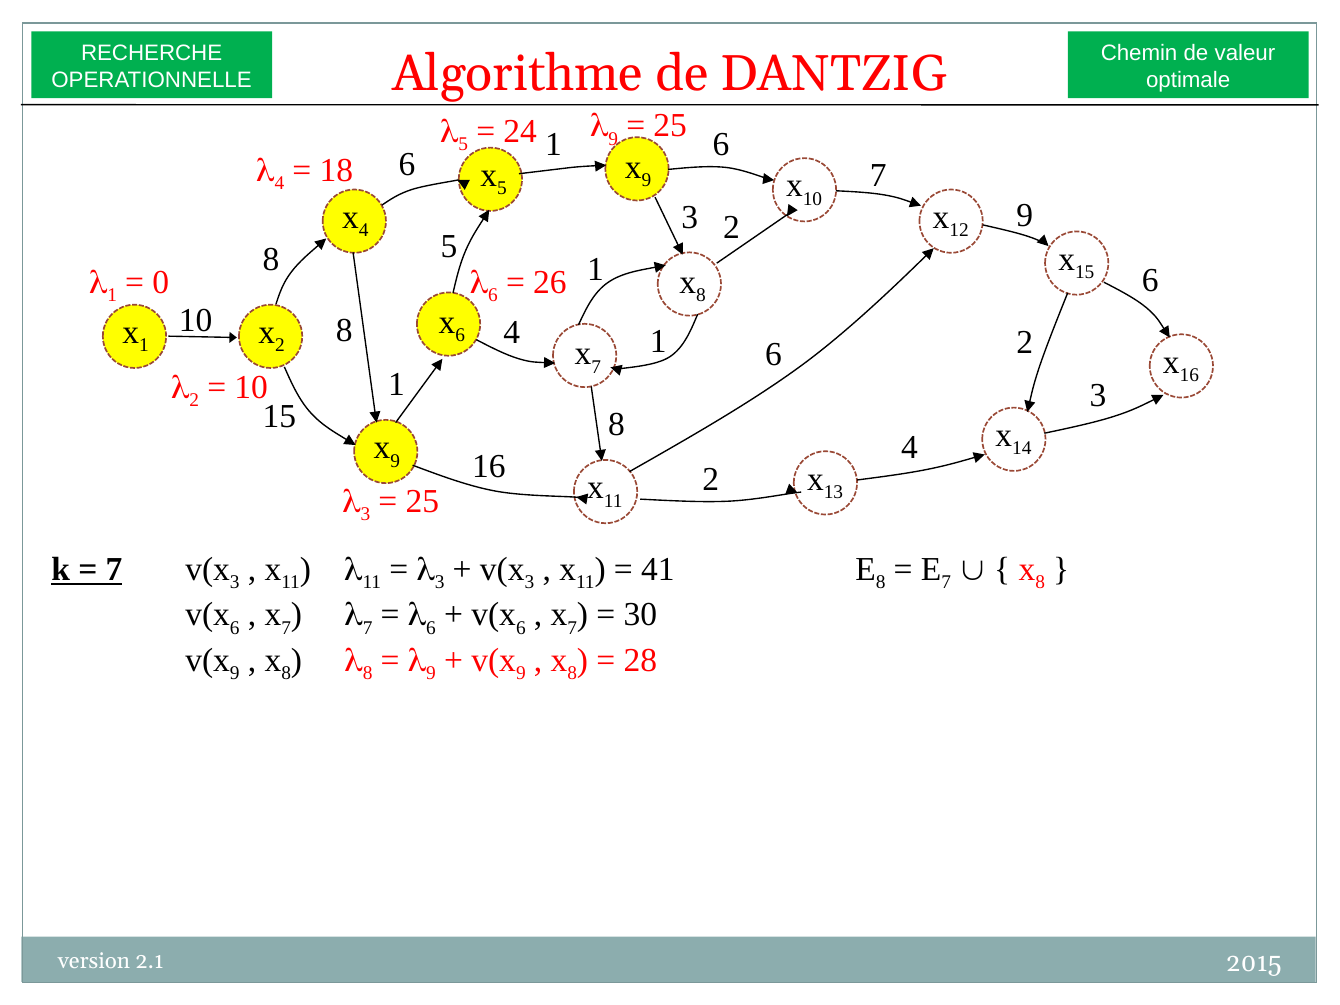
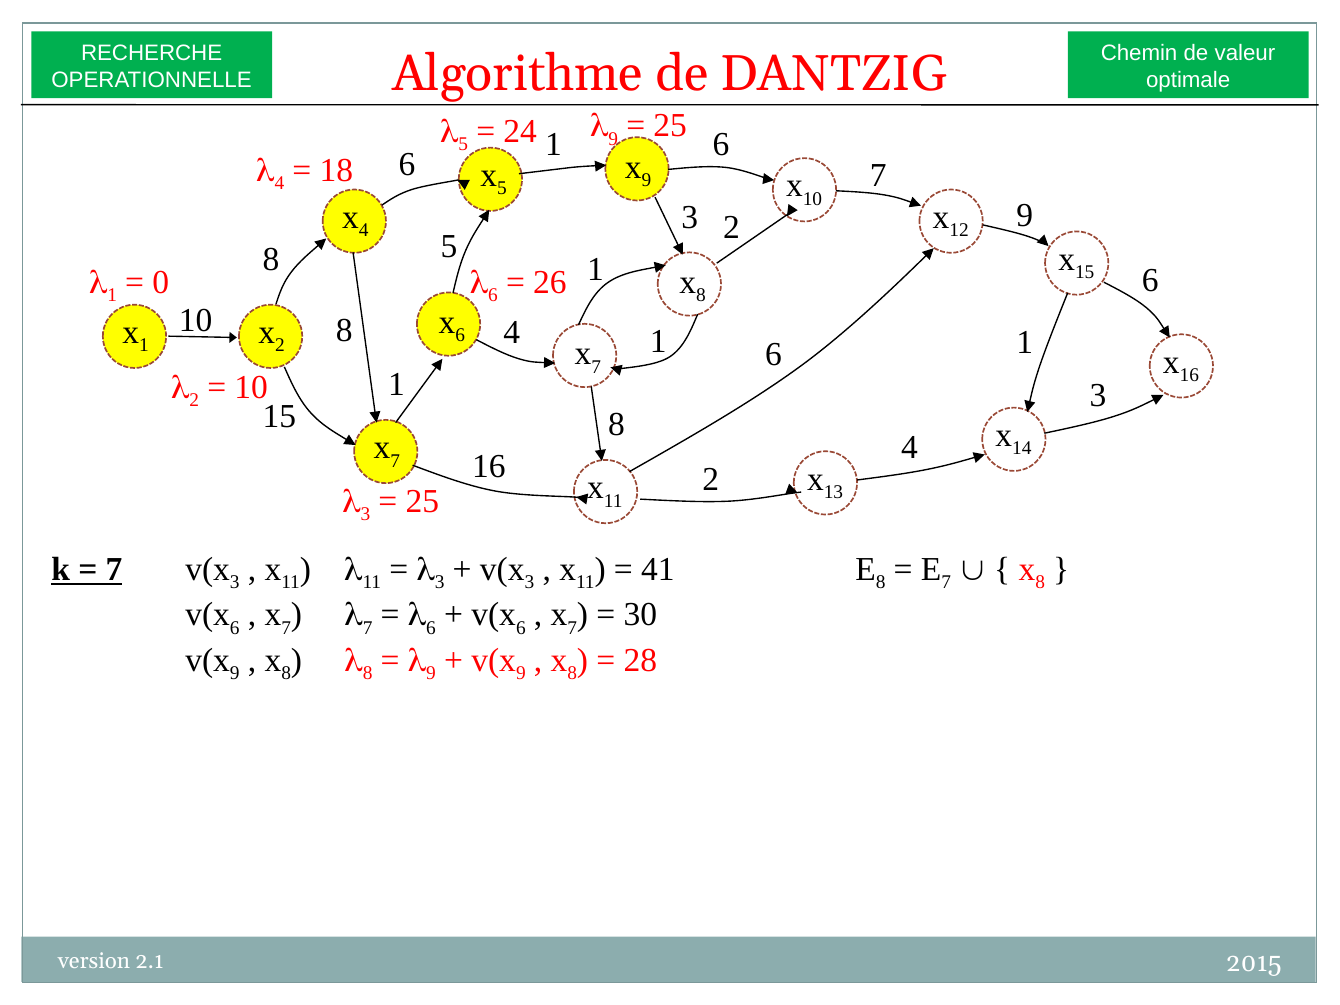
6 2: 2 -> 1
9 at (395, 461): 9 -> 7
